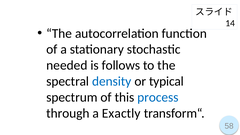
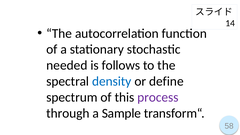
typical: typical -> define
process colour: blue -> purple
Exactly: Exactly -> Sample
